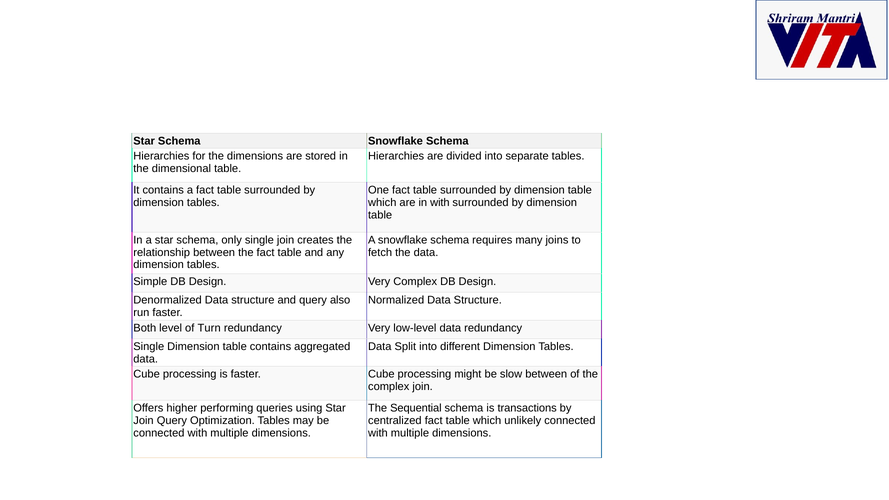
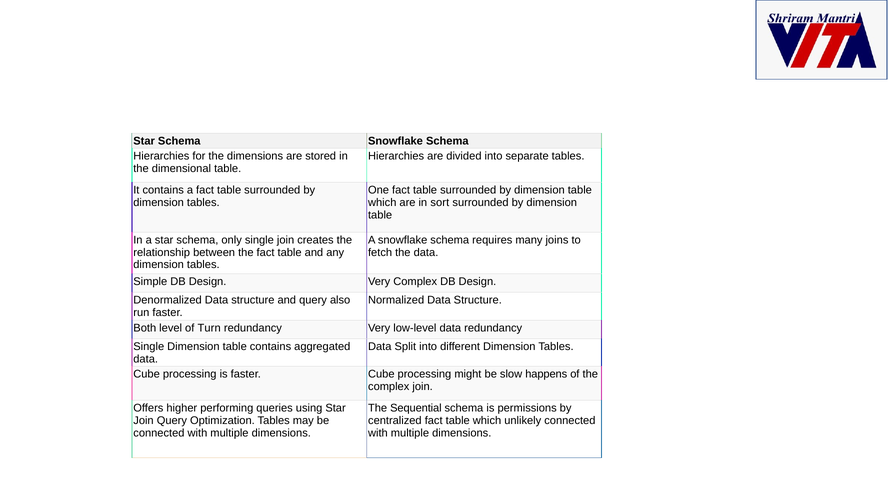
in with: with -> sort
slow between: between -> happens
transactions: transactions -> permissions
